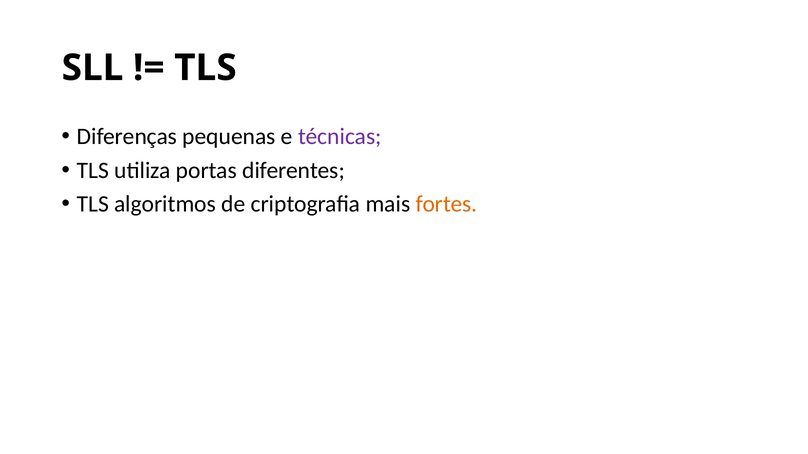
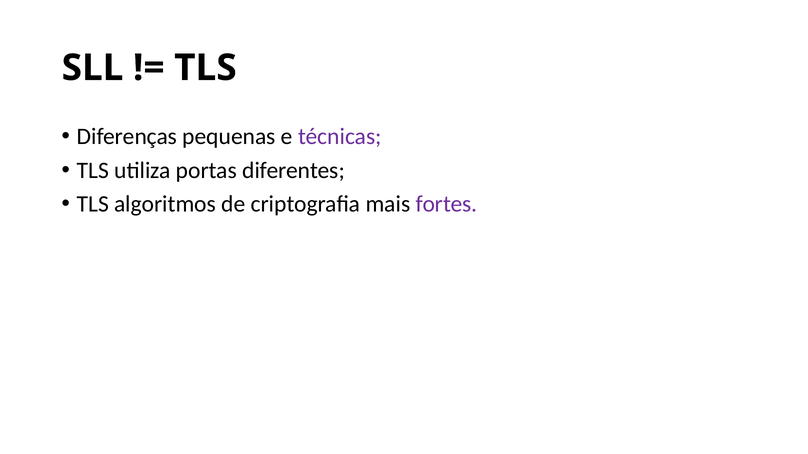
fortes colour: orange -> purple
